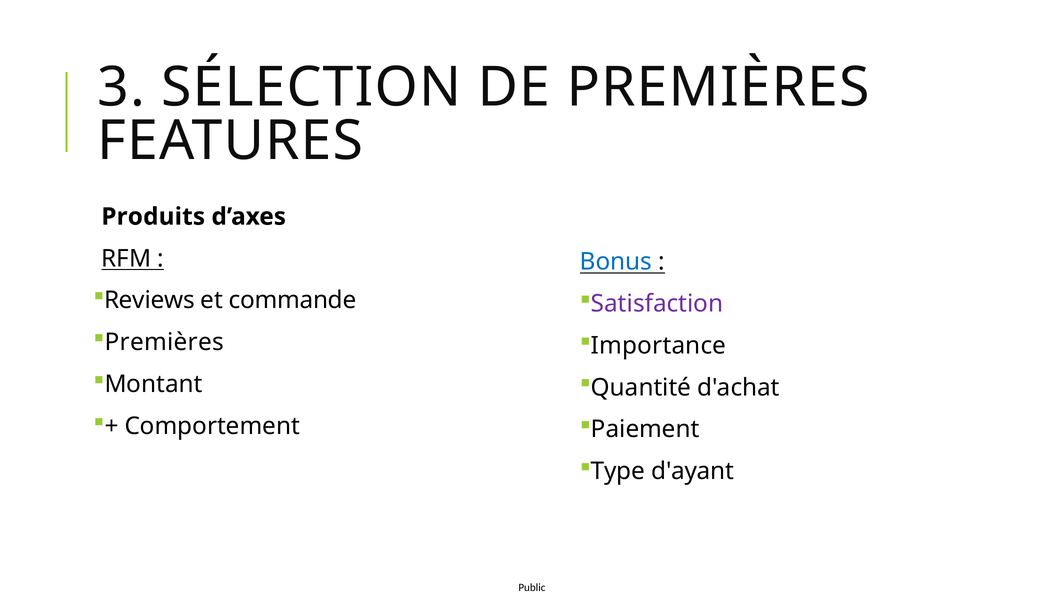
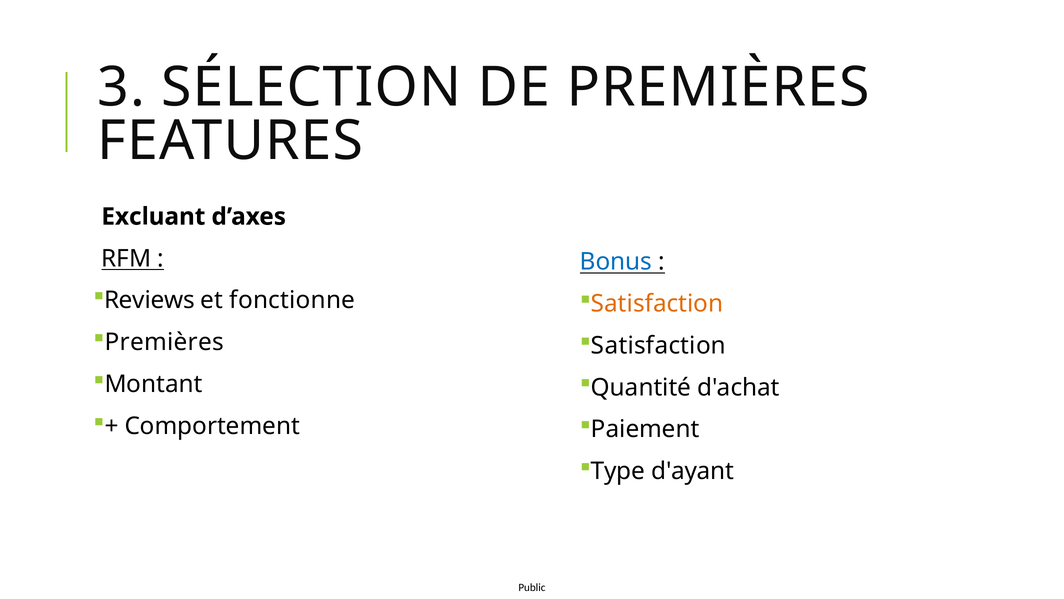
Produits: Produits -> Excluant
commande: commande -> fonctionne
Satisfaction at (657, 304) colour: purple -> orange
Importance at (659, 345): Importance -> Satisfaction
